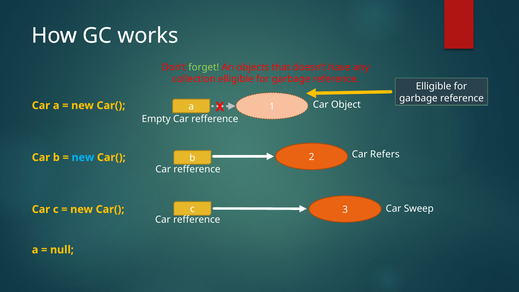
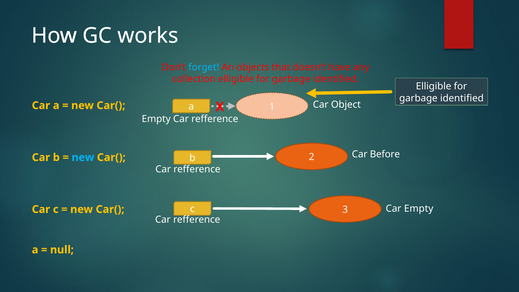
forget colour: light green -> light blue
reference at (336, 79): reference -> identified
reference at (462, 98): reference -> identified
Refers: Refers -> Before
Car Sweep: Sweep -> Empty
